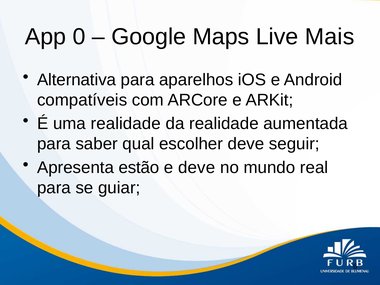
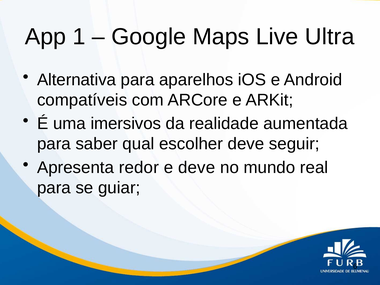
0: 0 -> 1
Mais: Mais -> Ultra
uma realidade: realidade -> imersivos
estão: estão -> redor
